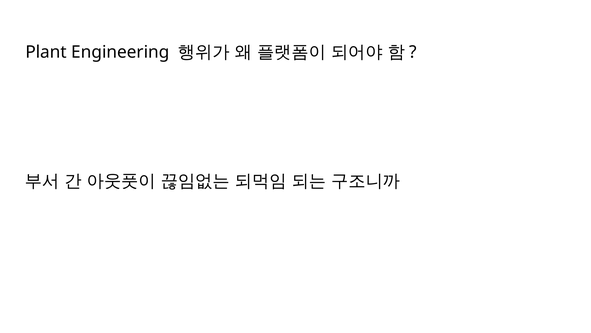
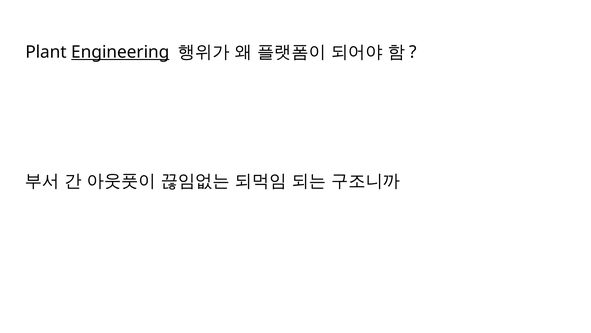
Engineering underline: none -> present
